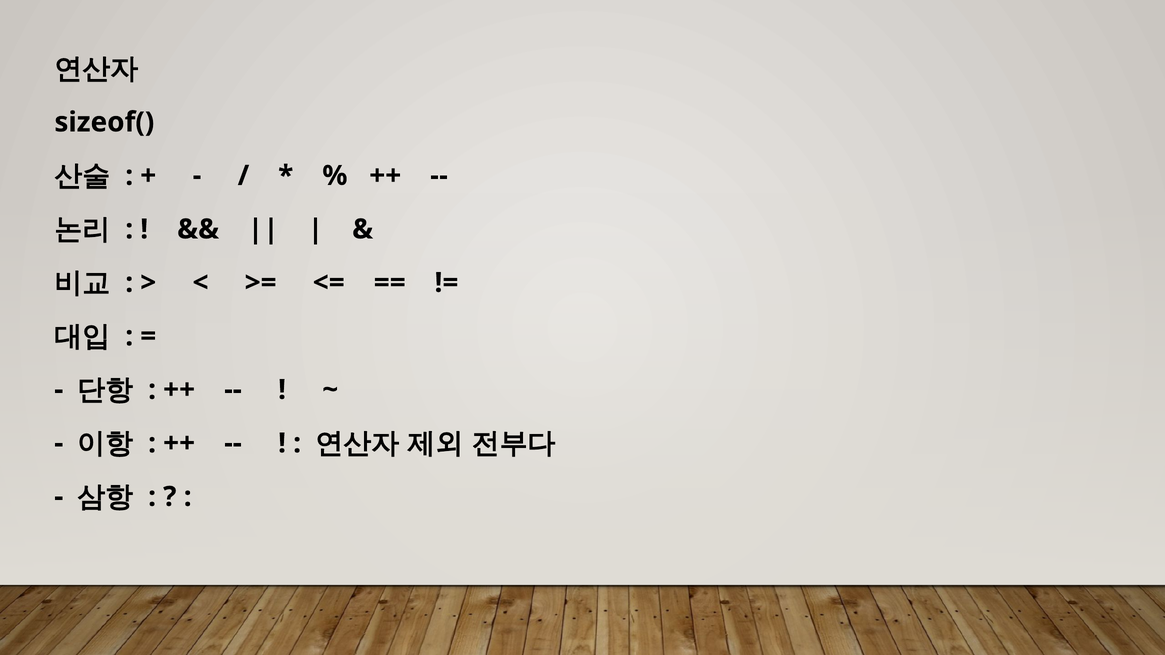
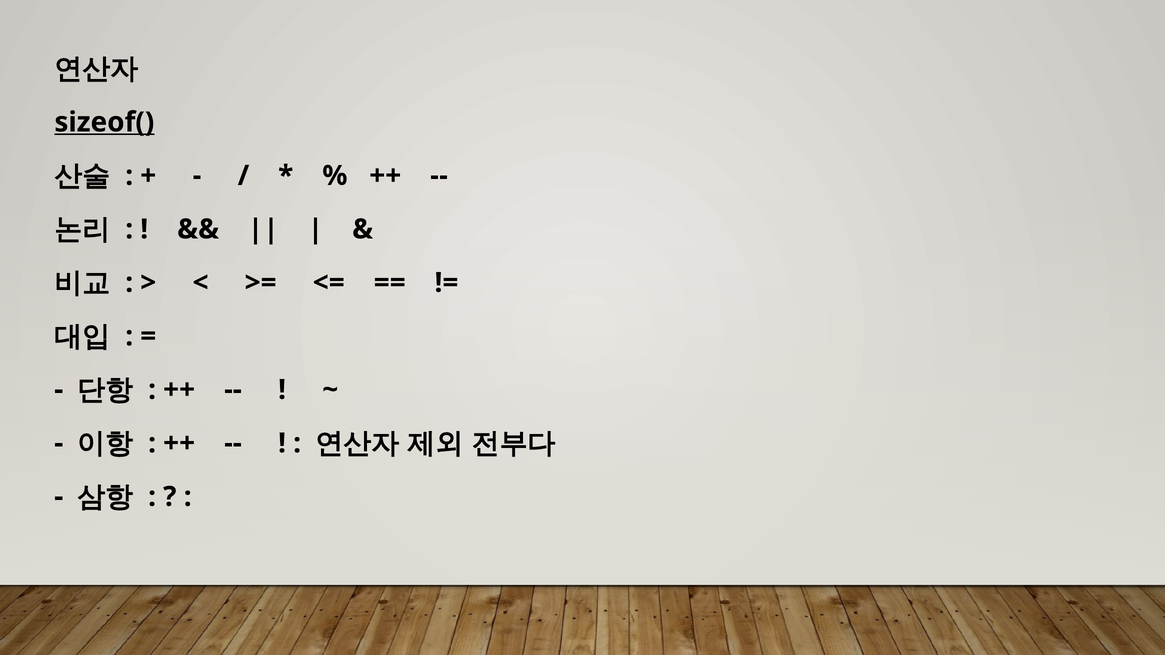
sizeof( underline: none -> present
